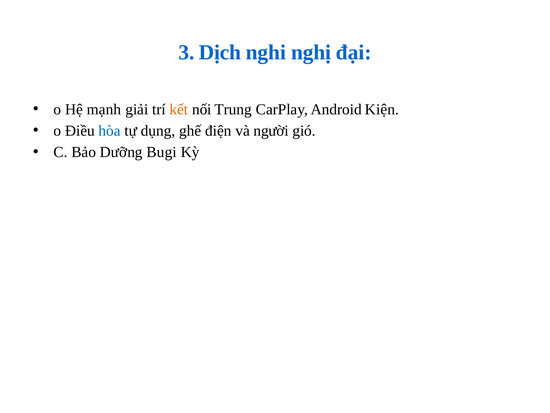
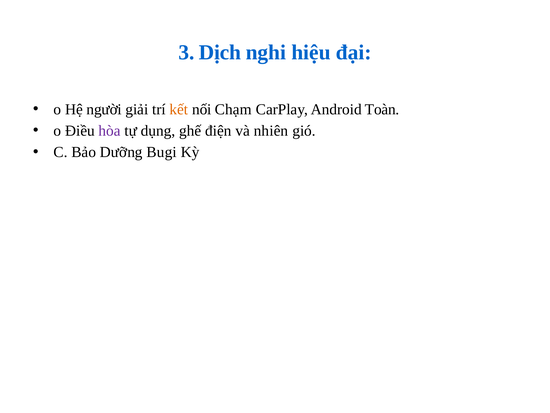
nghị: nghị -> hiệu
mạnh: mạnh -> người
Trung: Trung -> Chạm
Kiện: Kiện -> Toàn
hòa colour: blue -> purple
người: người -> nhiên
